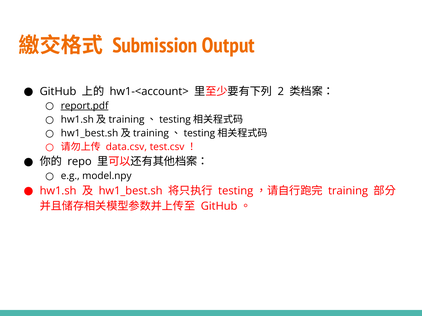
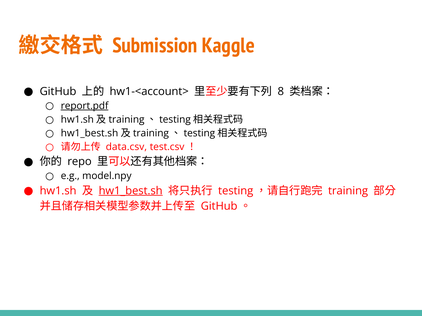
Output: Output -> Kaggle
2: 2 -> 8
hw1_best.sh underline: none -> present
